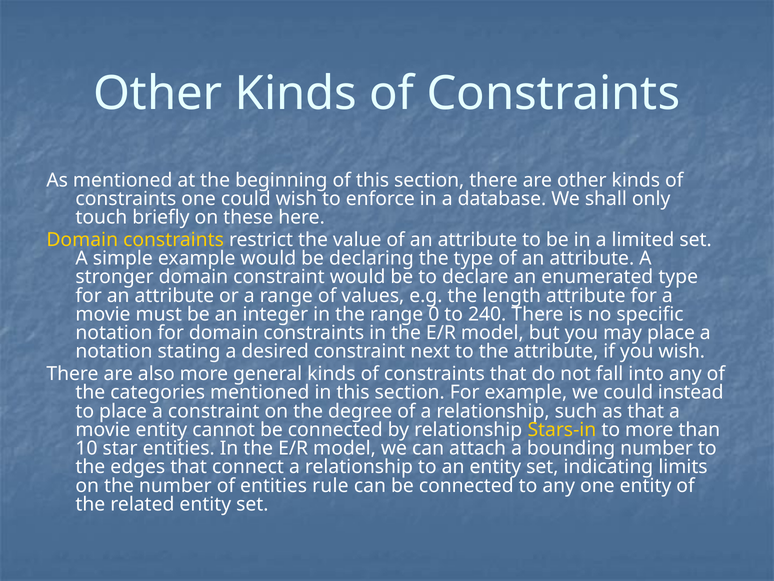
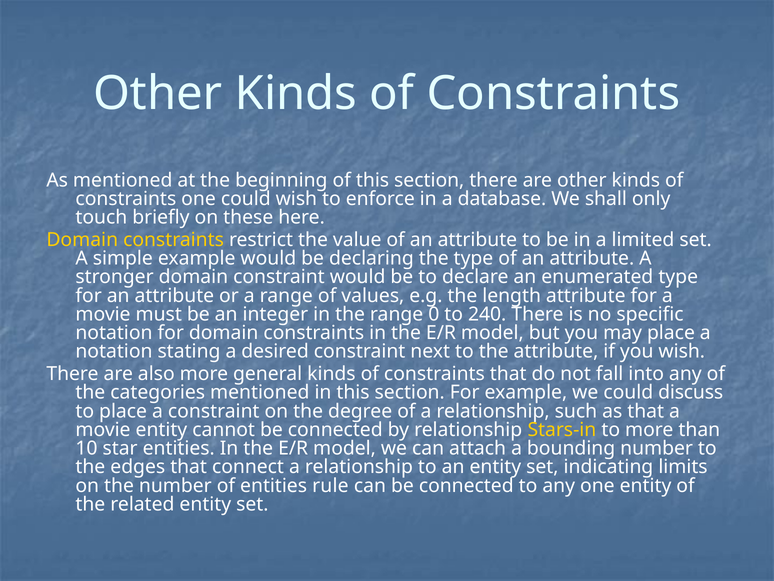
instead: instead -> discuss
